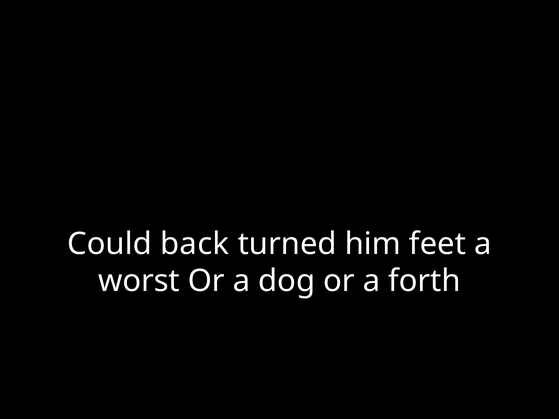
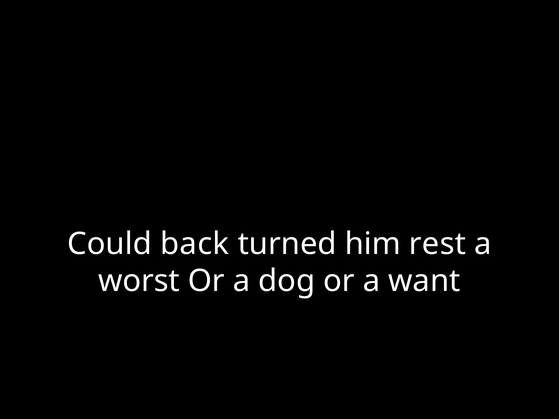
feet: feet -> rest
forth: forth -> want
